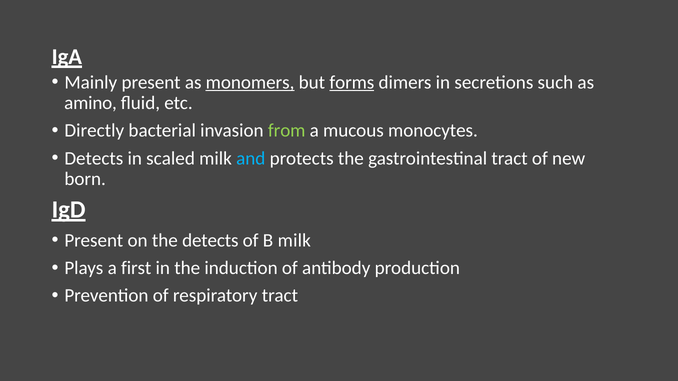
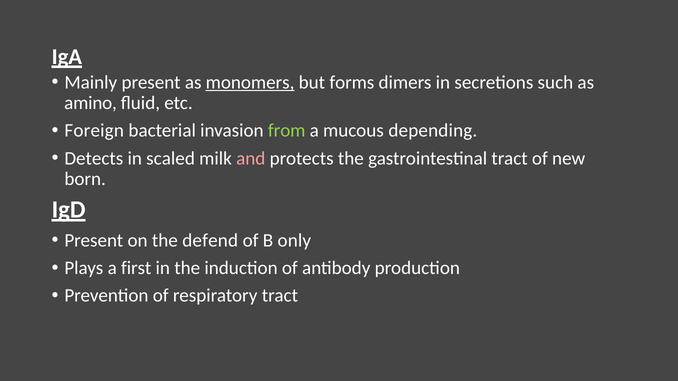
forms underline: present -> none
Directly: Directly -> Foreign
monocytes: monocytes -> depending
and colour: light blue -> pink
the detects: detects -> defend
B milk: milk -> only
